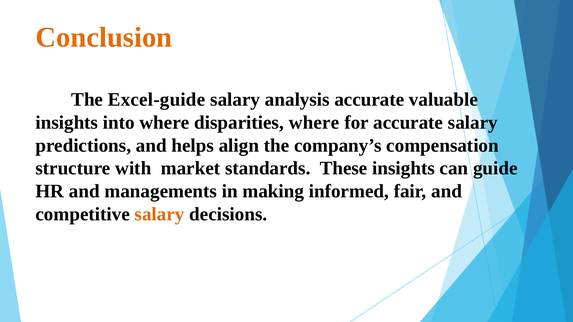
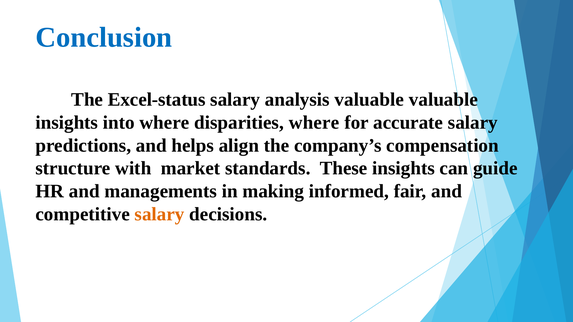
Conclusion colour: orange -> blue
Excel-guide: Excel-guide -> Excel-status
analysis accurate: accurate -> valuable
